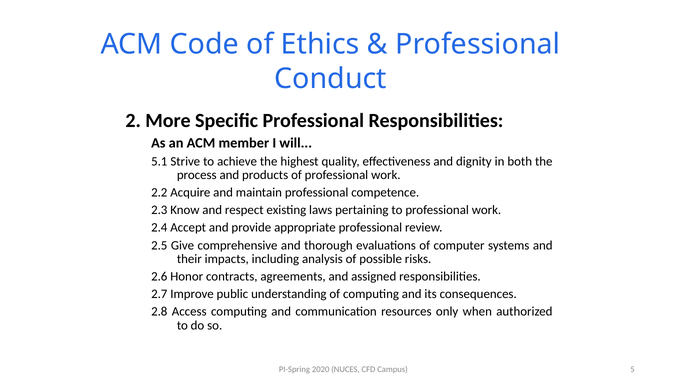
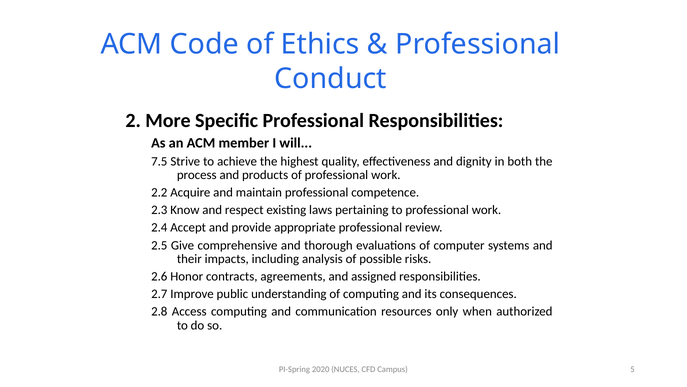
5.1: 5.1 -> 7.5
